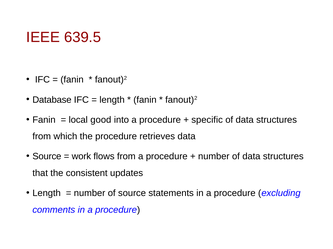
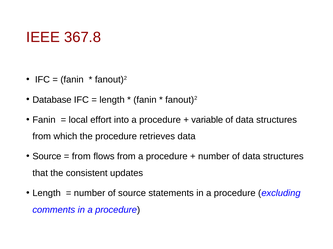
639.5: 639.5 -> 367.8
good: good -> effort
specific: specific -> variable
work at (81, 157): work -> from
